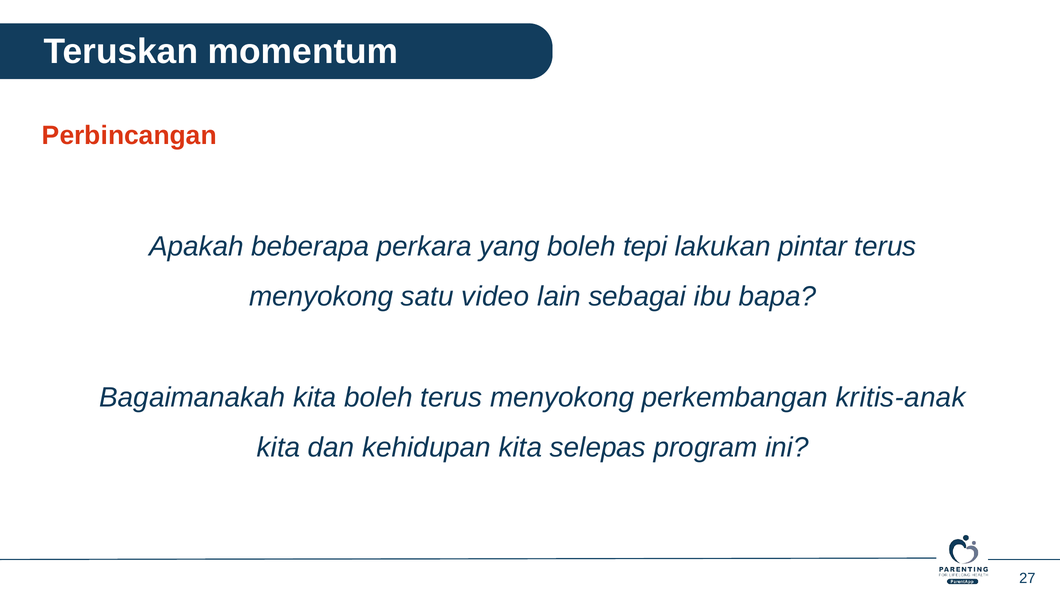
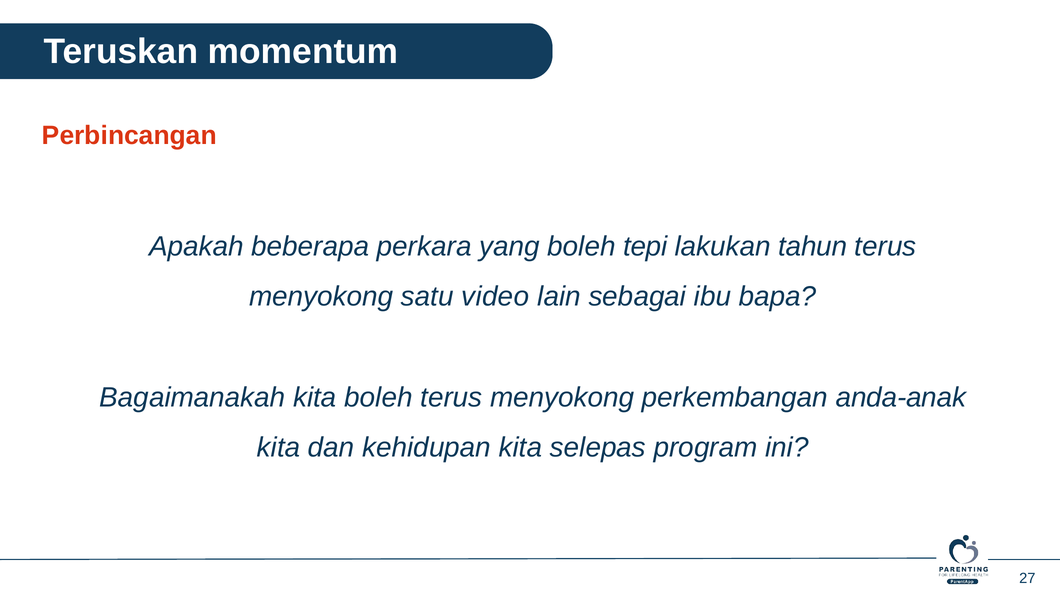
pintar: pintar -> tahun
kritis-anak: kritis-anak -> anda-anak
